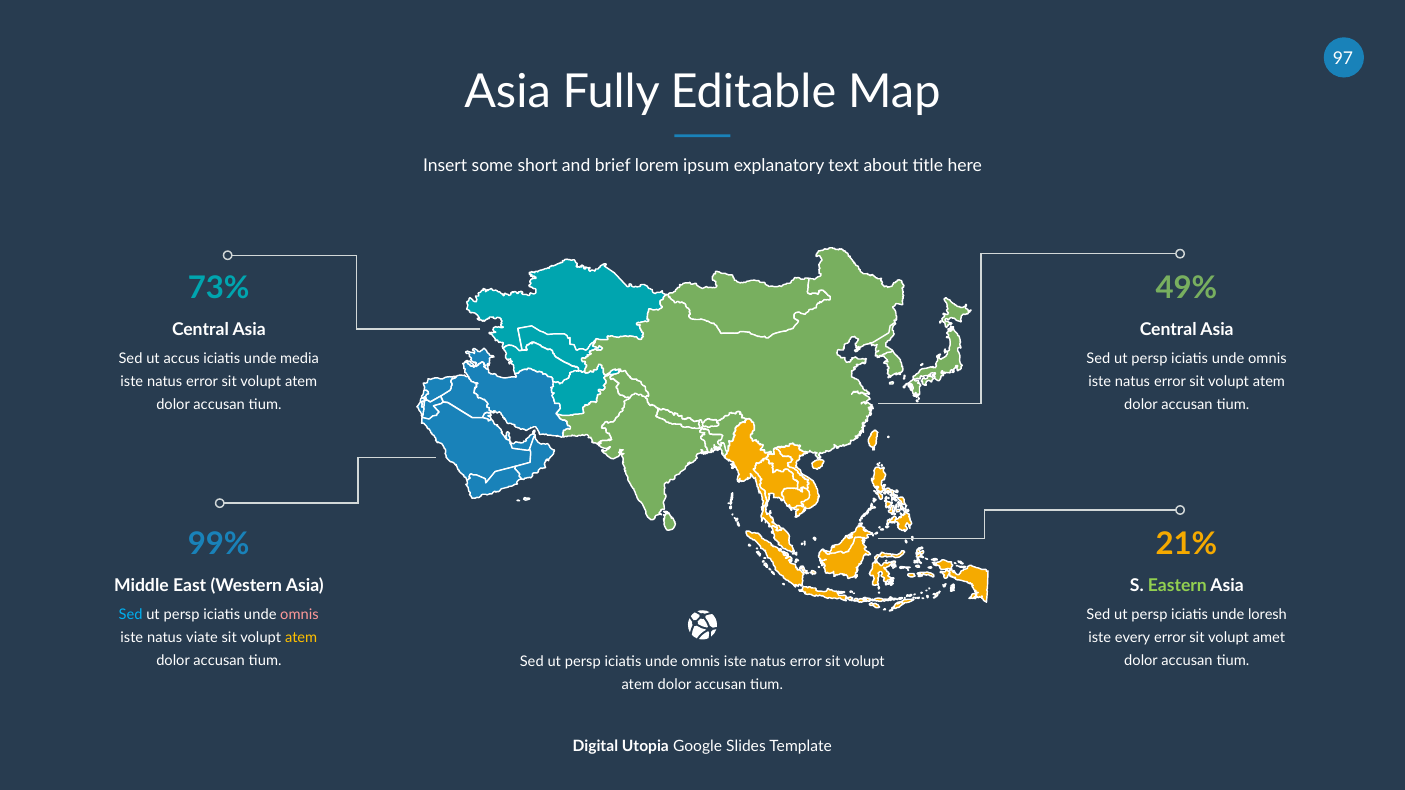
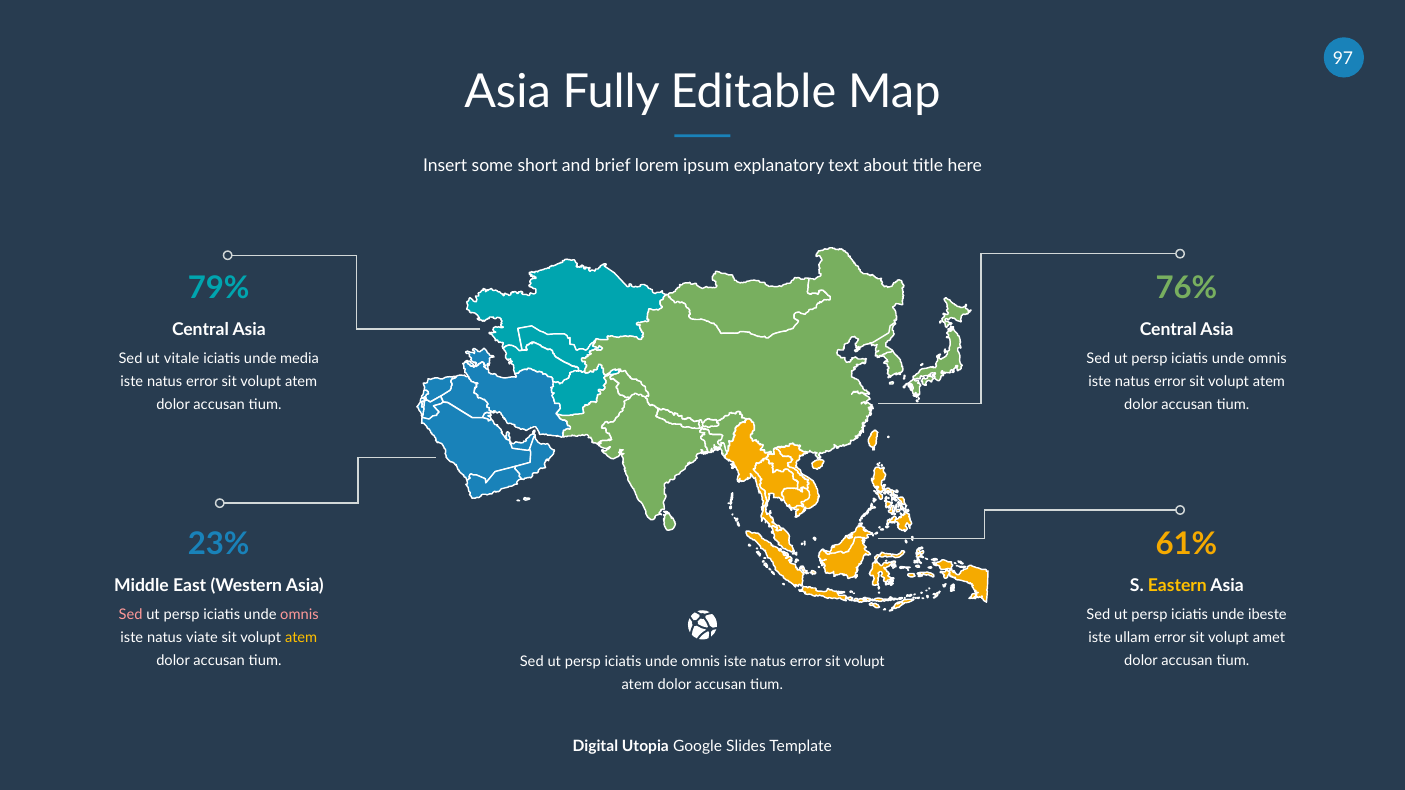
73%: 73% -> 79%
49%: 49% -> 76%
accus: accus -> vitale
99%: 99% -> 23%
21%: 21% -> 61%
Eastern colour: light green -> yellow
Sed at (131, 615) colour: light blue -> pink
loresh: loresh -> ibeste
every: every -> ullam
